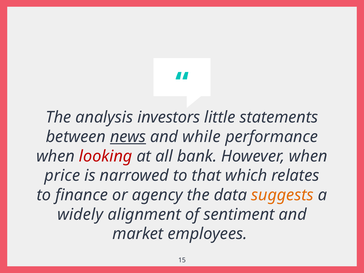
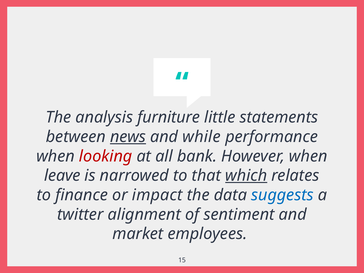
investors: investors -> furniture
price: price -> leave
which underline: none -> present
agency: agency -> impact
suggests colour: orange -> blue
widely: widely -> twitter
